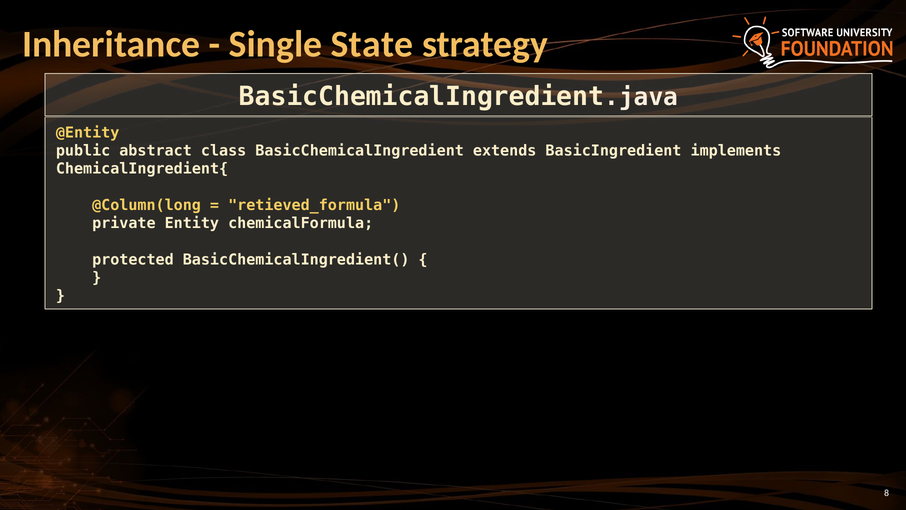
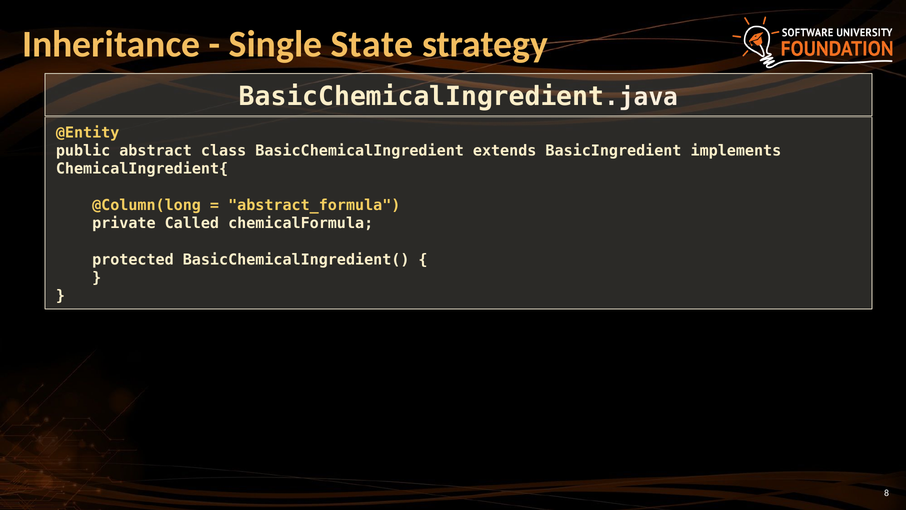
retieved_formula: retieved_formula -> abstract_formula
Entity: Entity -> Called
